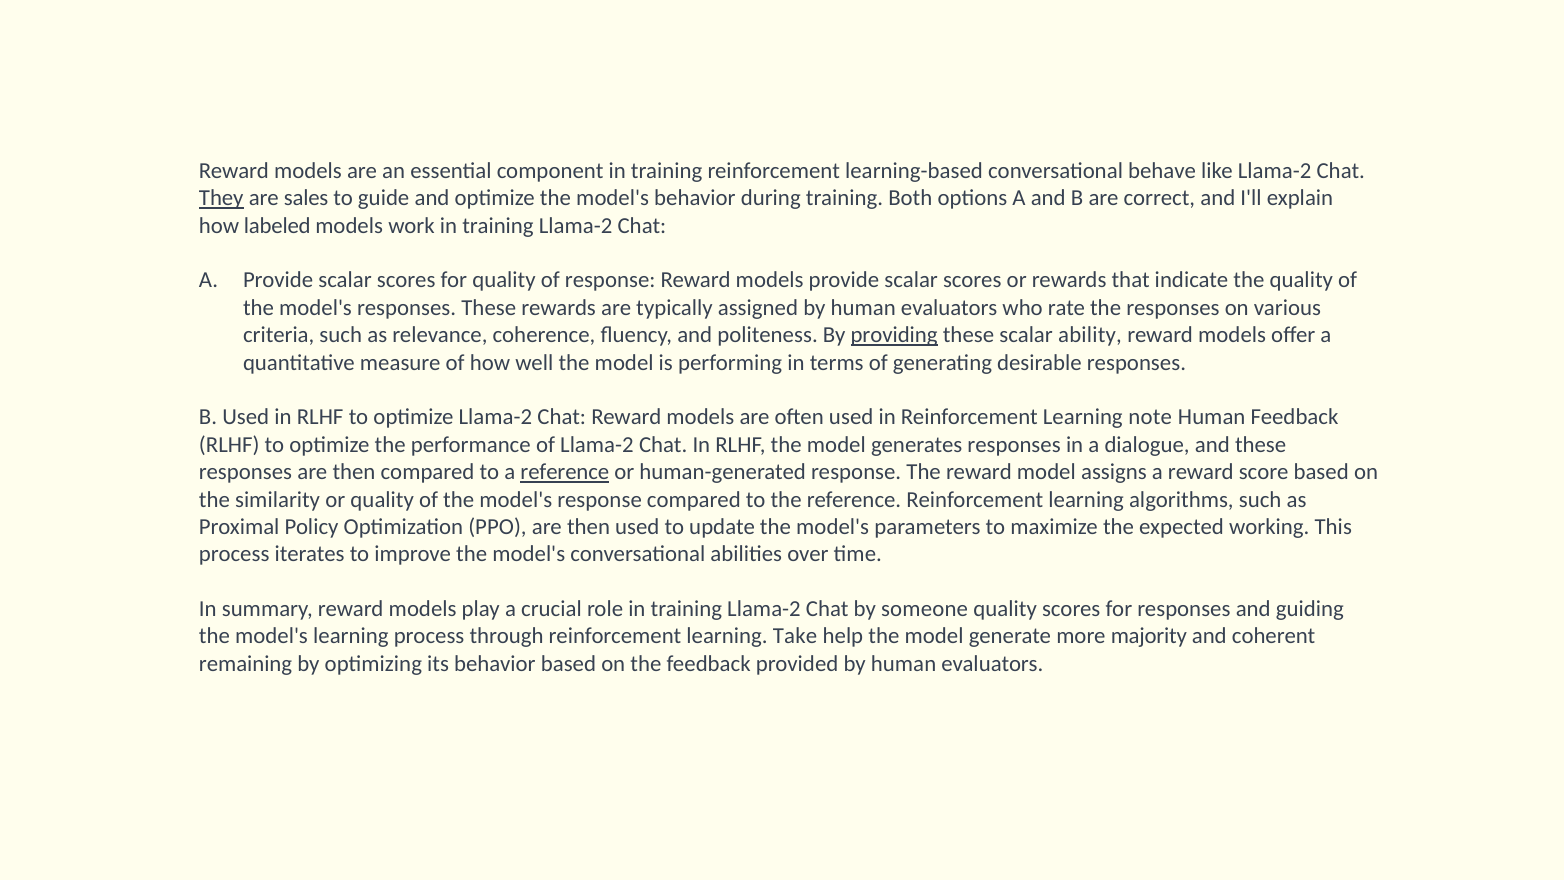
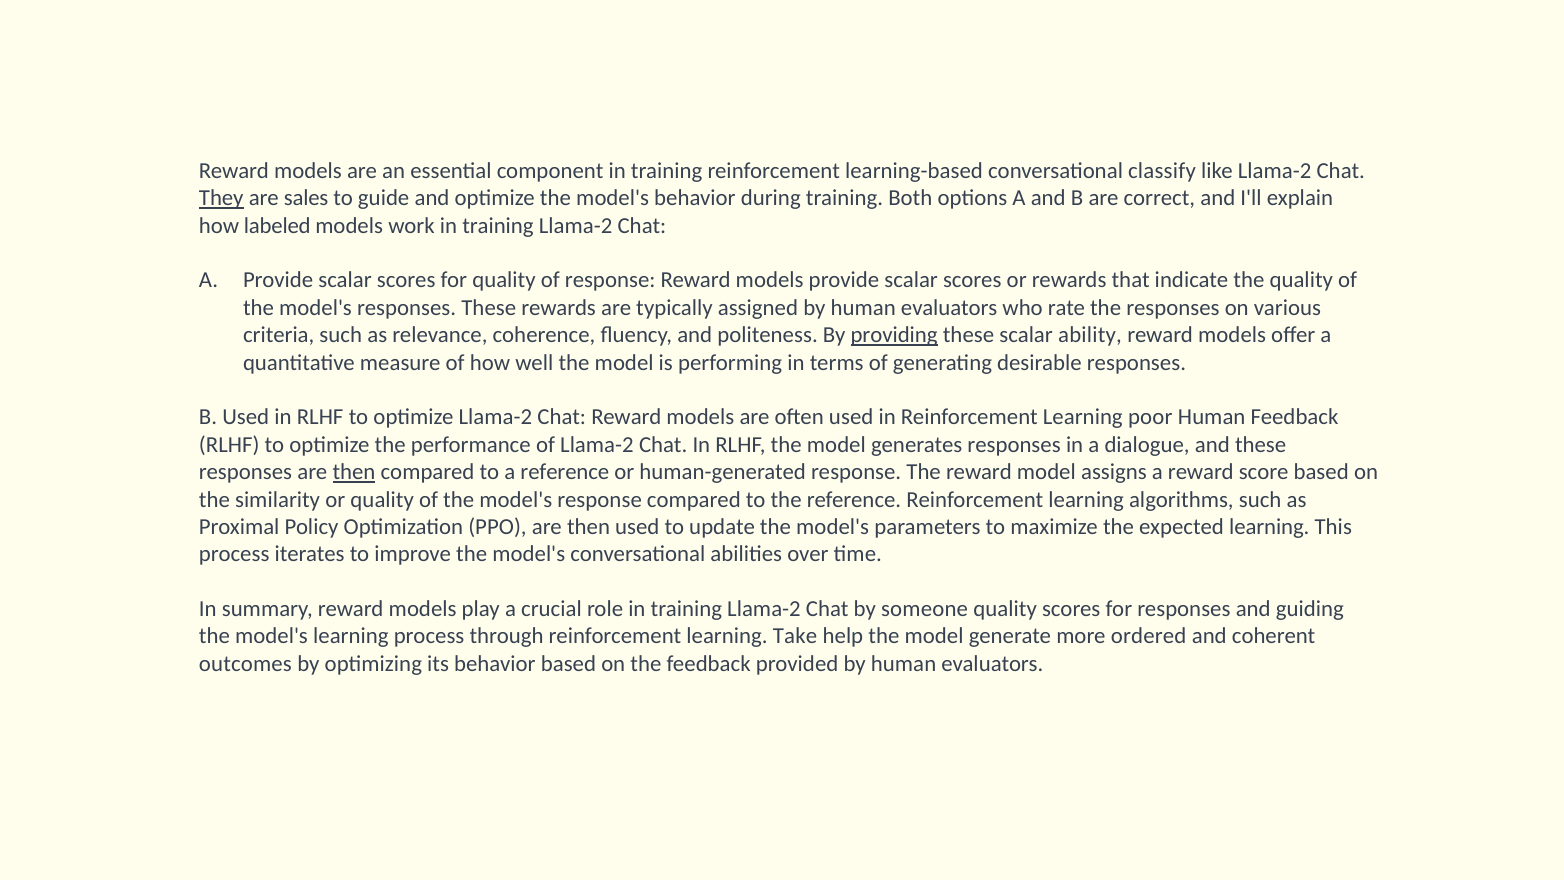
behave: behave -> classify
note: note -> poor
then at (354, 472) underline: none -> present
reference at (565, 472) underline: present -> none
expected working: working -> learning
majority: majority -> ordered
remaining: remaining -> outcomes
